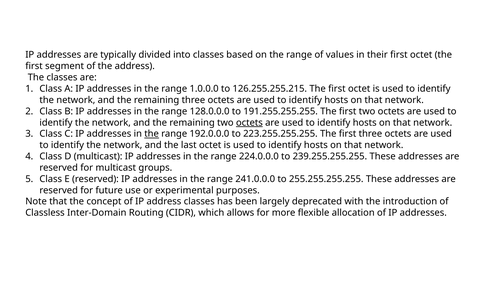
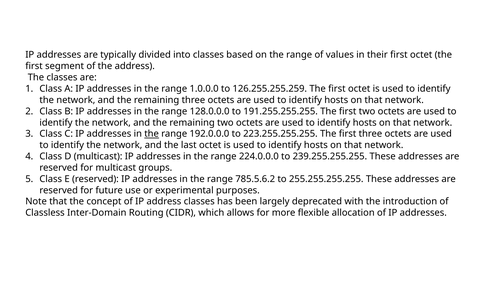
126.255.255.215: 126.255.255.215 -> 126.255.255.259
octets at (249, 122) underline: present -> none
241.0.0.0: 241.0.0.0 -> 785.5.6.2
